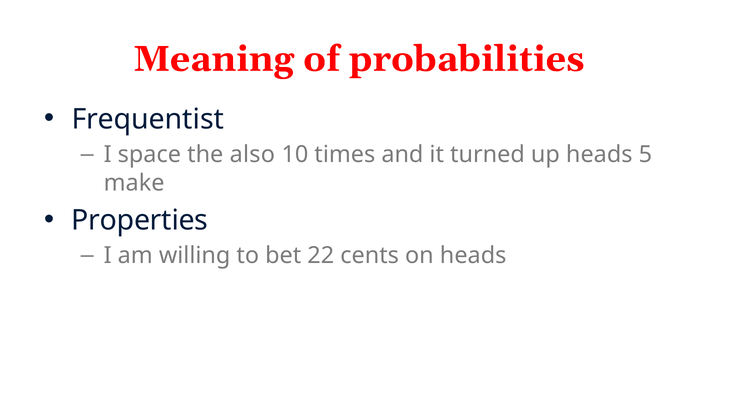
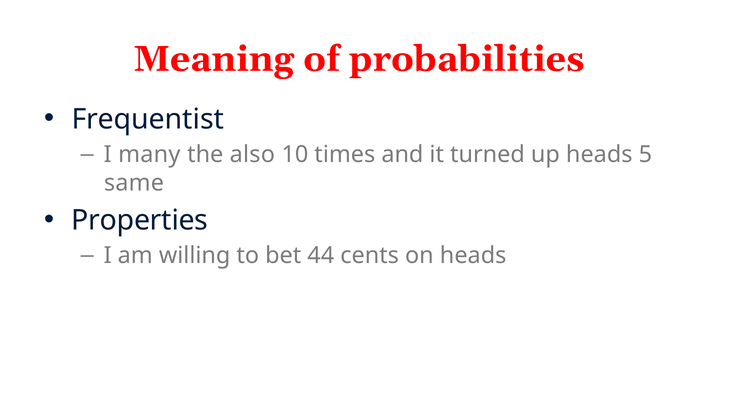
space: space -> many
make: make -> same
22: 22 -> 44
